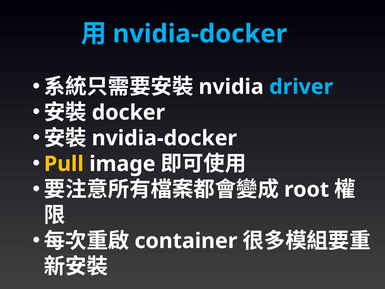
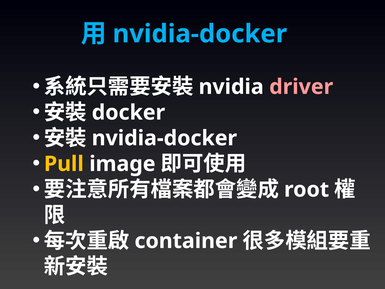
driver colour: light blue -> pink
